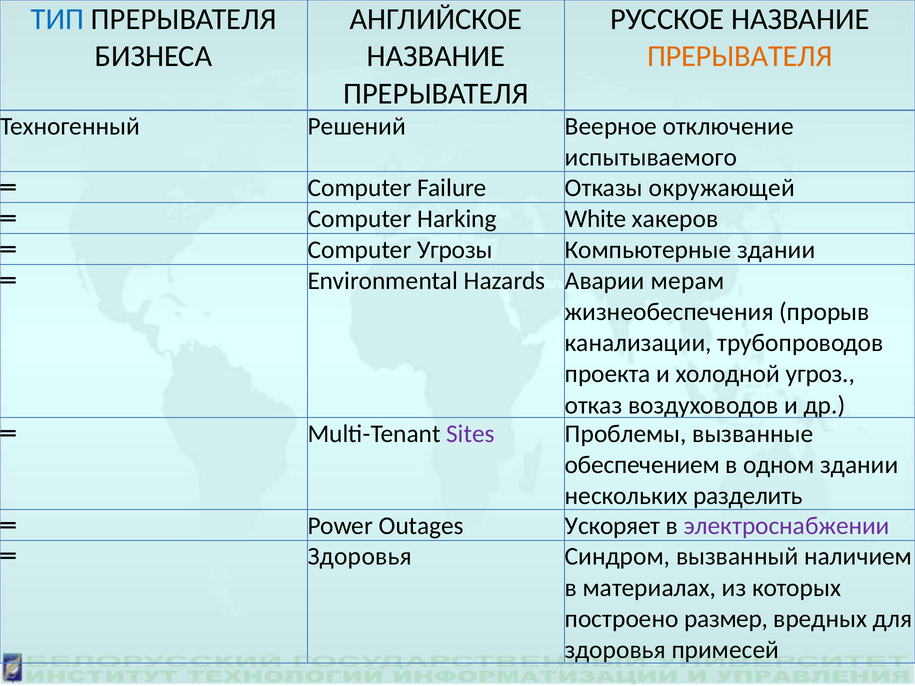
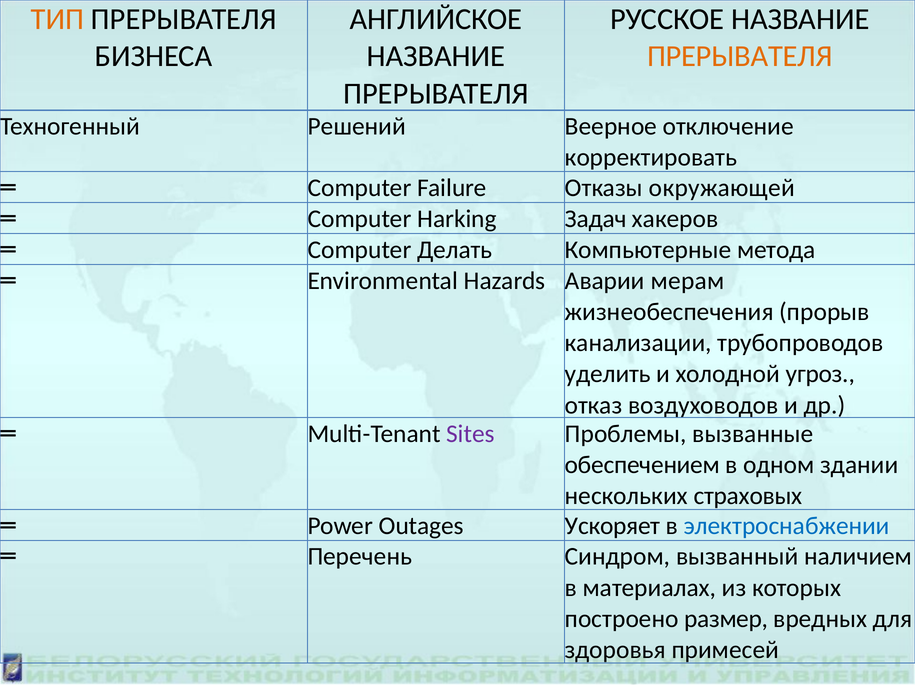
ТИП colour: blue -> orange
испытываемого: испытываемого -> корректировать
White: White -> Задач
Угрозы: Угрозы -> Делать
Компьютерные здании: здании -> метода
проекта: проекта -> уделить
разделить: разделить -> страховых
электроснабжении colour: purple -> blue
Здоровья at (360, 557): Здоровья -> Перечень
